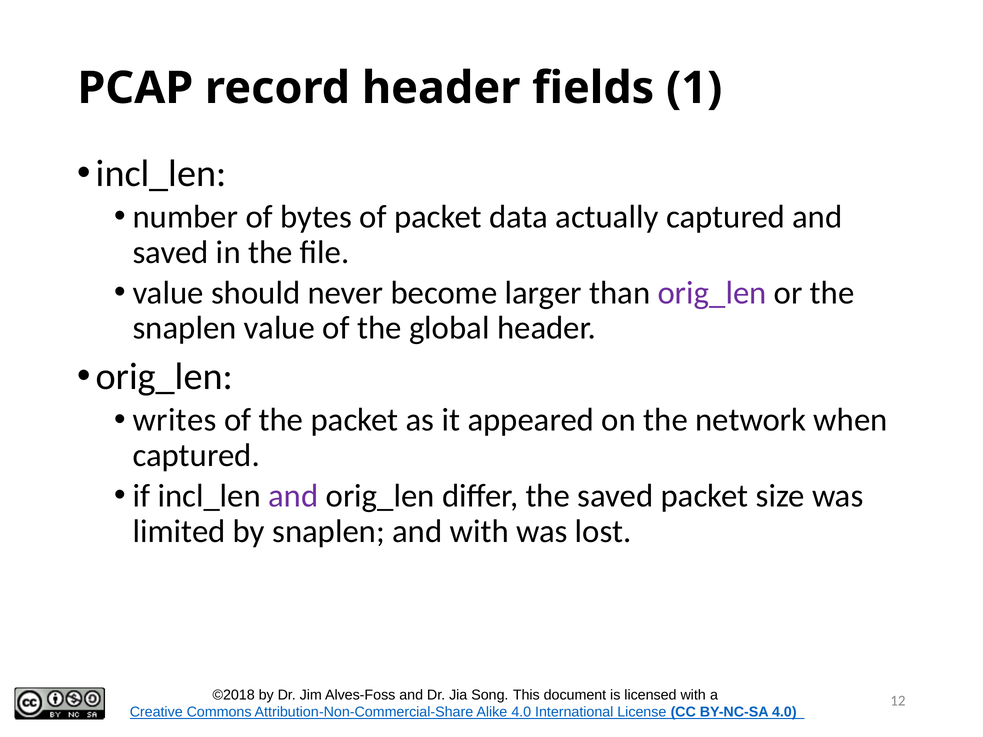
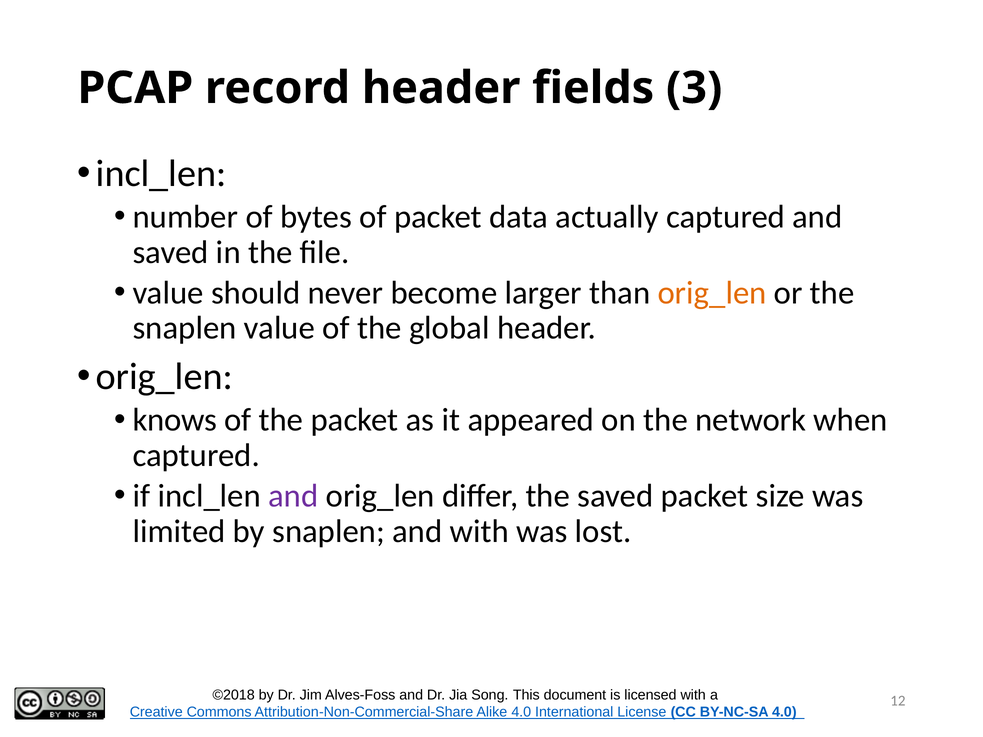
1: 1 -> 3
orig_len at (712, 293) colour: purple -> orange
writes: writes -> knows
